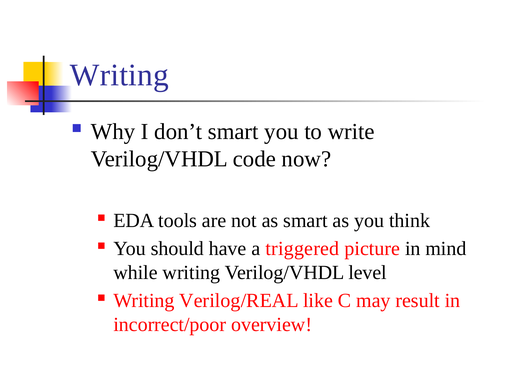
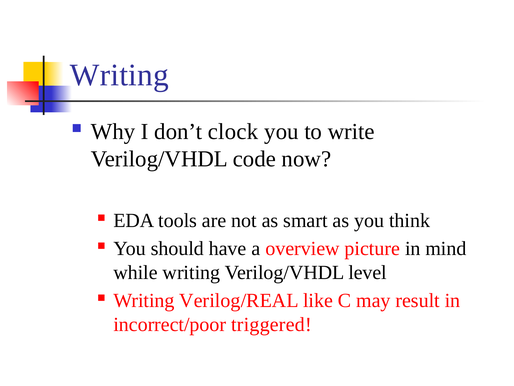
don’t smart: smart -> clock
triggered: triggered -> overview
overview: overview -> triggered
